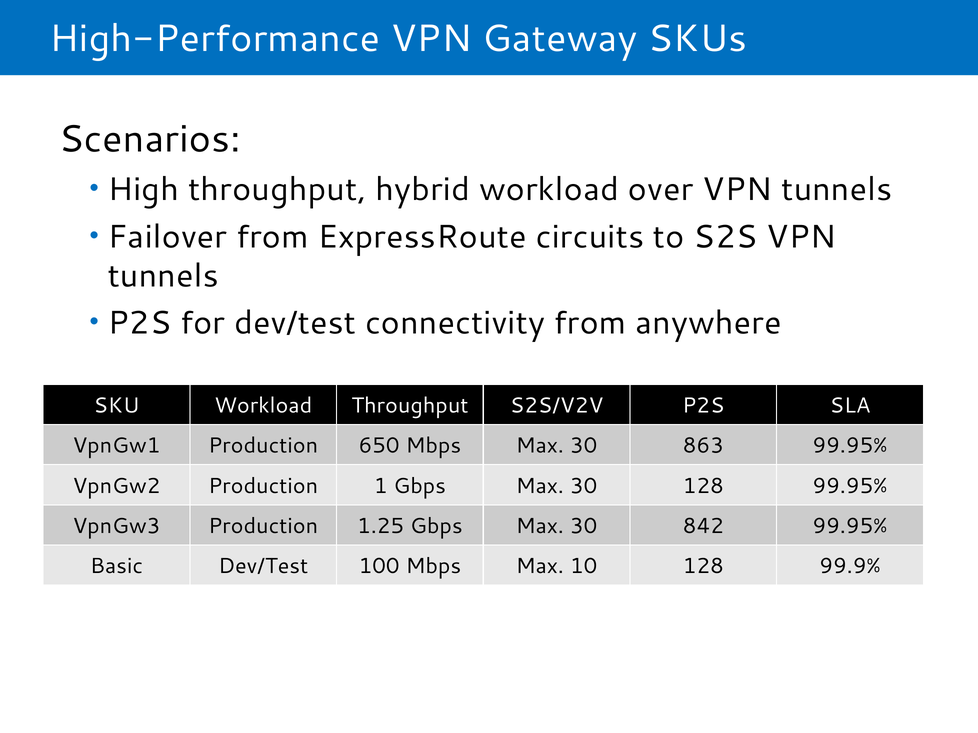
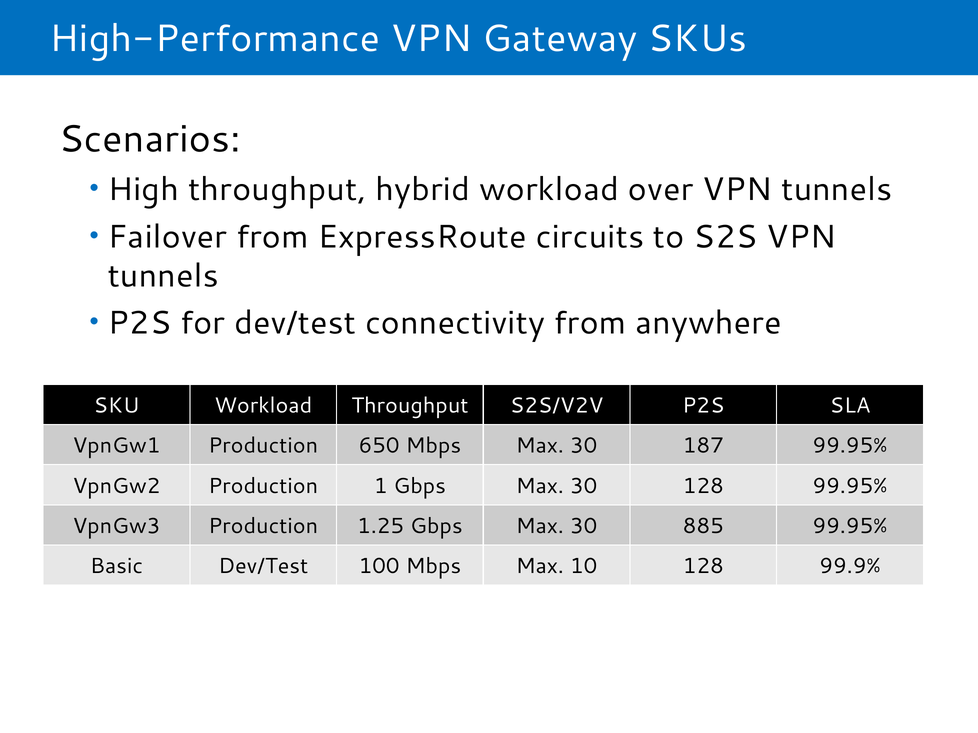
863: 863 -> 187
842: 842 -> 885
